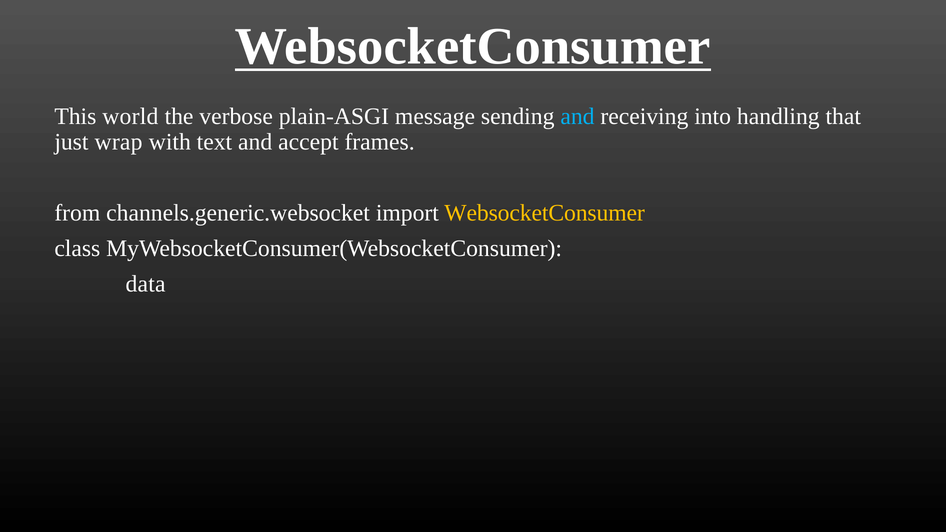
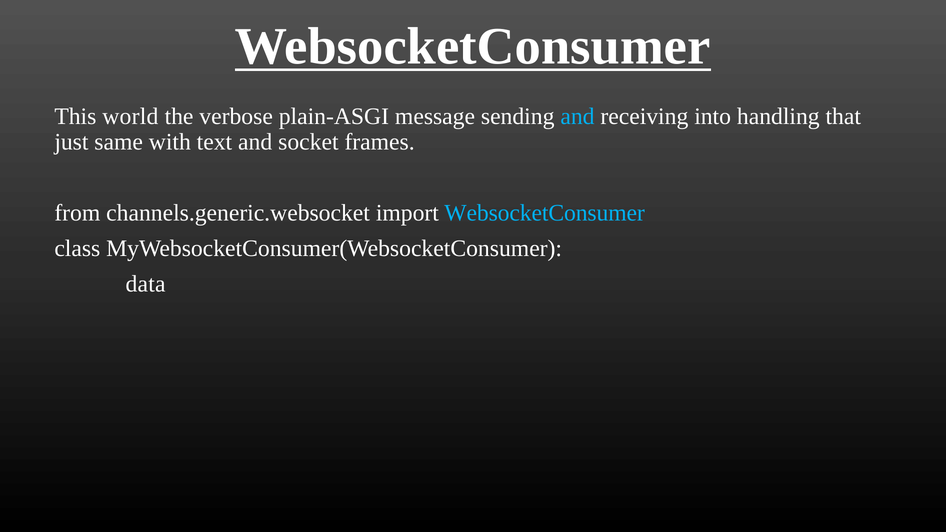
wrap: wrap -> same
accept: accept -> socket
WebsocketConsumer at (545, 213) colour: yellow -> light blue
